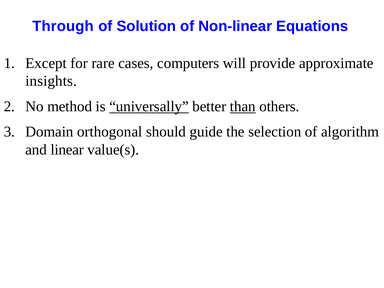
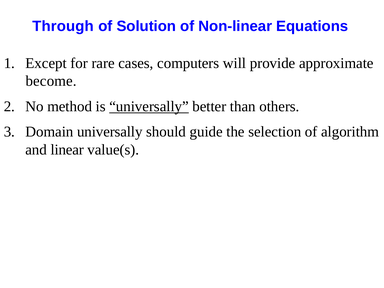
insights: insights -> become
than underline: present -> none
Domain orthogonal: orthogonal -> universally
